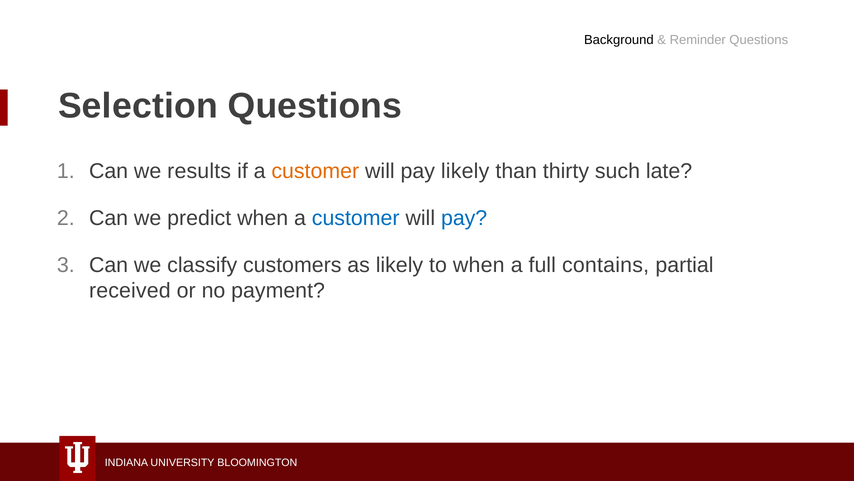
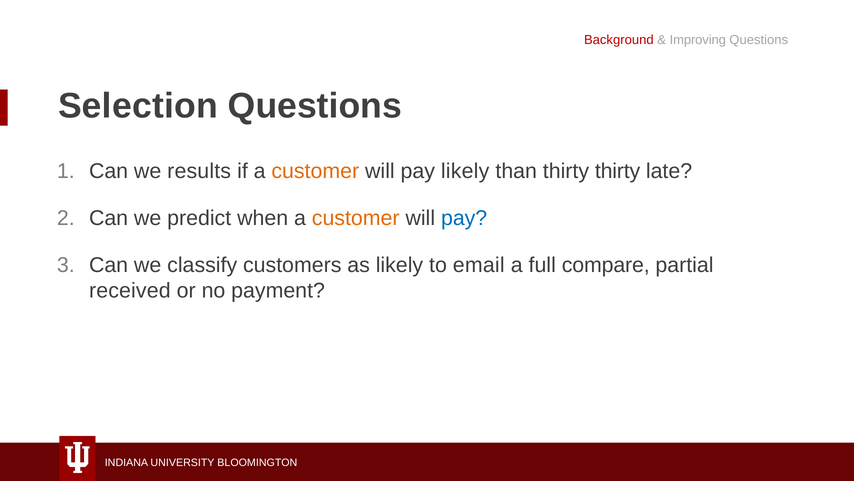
Background colour: black -> red
Reminder: Reminder -> Improving
thirty such: such -> thirty
customer at (356, 218) colour: blue -> orange
to when: when -> email
contains: contains -> compare
